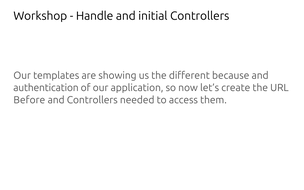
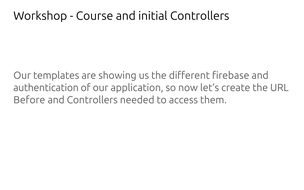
Handle: Handle -> Course
because: because -> firebase
